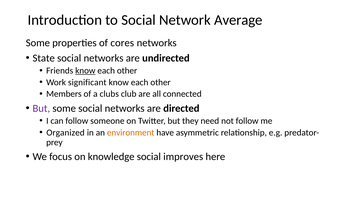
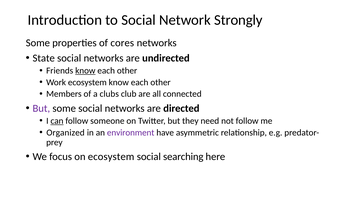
Average: Average -> Strongly
Work significant: significant -> ecosystem
can underline: none -> present
environment colour: orange -> purple
on knowledge: knowledge -> ecosystem
improves: improves -> searching
